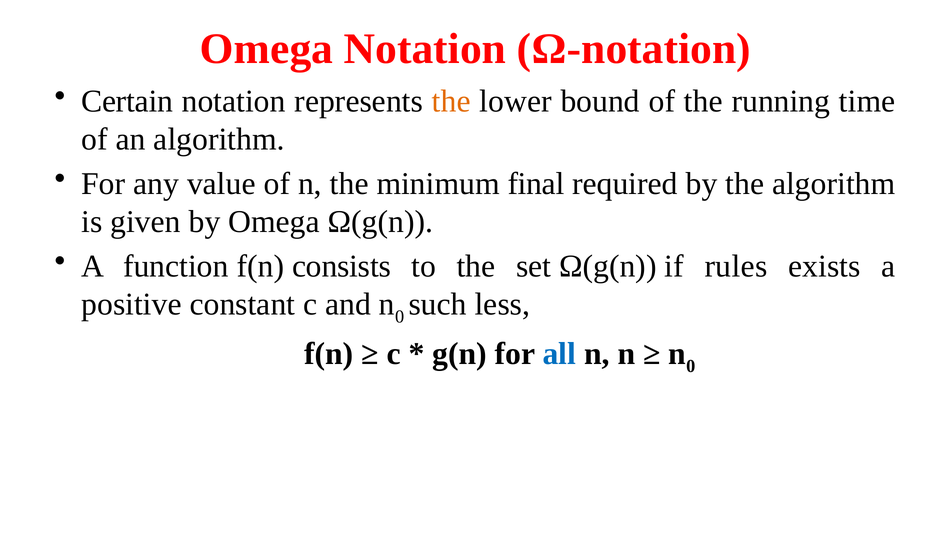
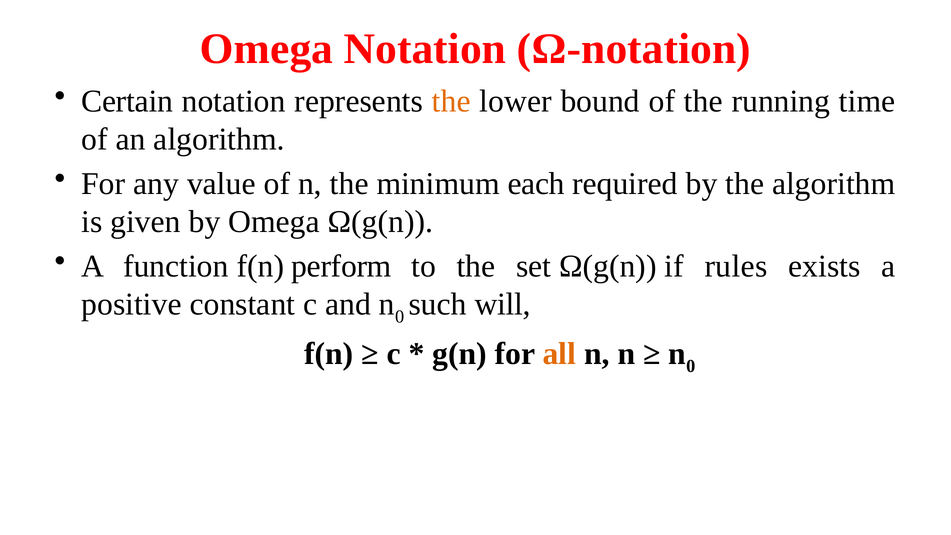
final: final -> each
consists: consists -> perform
less: less -> will
all colour: blue -> orange
